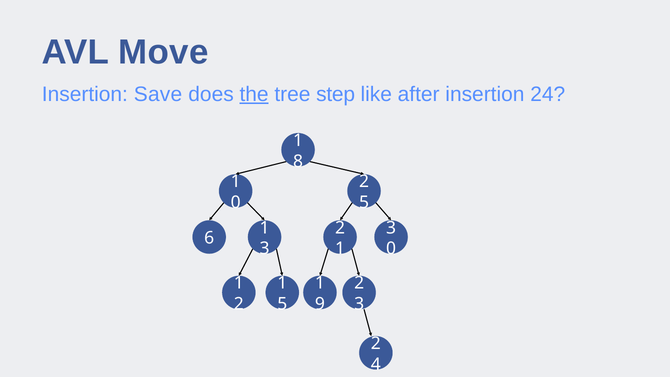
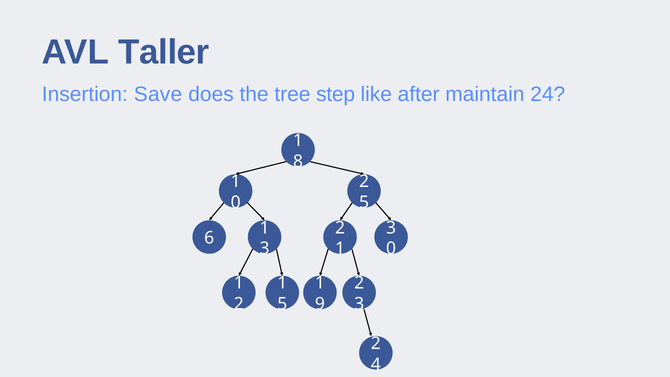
Move: Move -> Taller
the underline: present -> none
after insertion: insertion -> maintain
